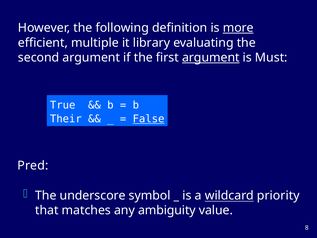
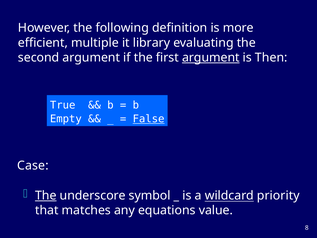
more underline: present -> none
Must: Must -> Then
Their: Their -> Empty
Pred: Pred -> Case
The at (46, 195) underline: none -> present
ambiguity: ambiguity -> equations
